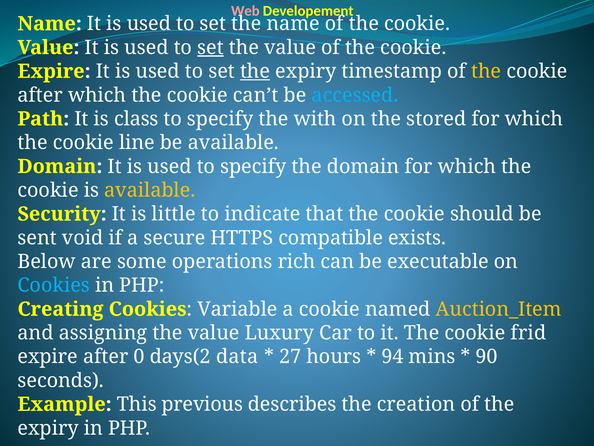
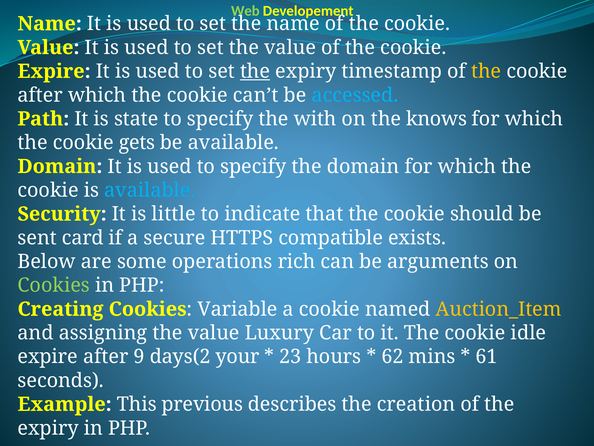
Web colour: pink -> light green
set at (210, 48) underline: present -> none
class: class -> state
stored: stored -> knows
line: line -> gets
available at (150, 190) colour: yellow -> light blue
void: void -> card
executable: executable -> arguments
Cookies at (54, 285) colour: light blue -> light green
frid: frid -> idle
0: 0 -> 9
data: data -> your
27: 27 -> 23
94: 94 -> 62
90: 90 -> 61
